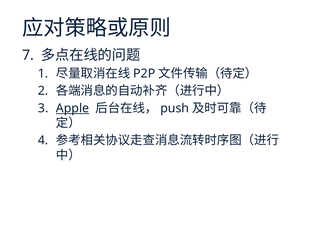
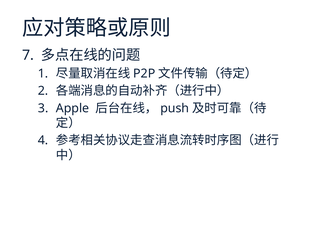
Apple underline: present -> none
